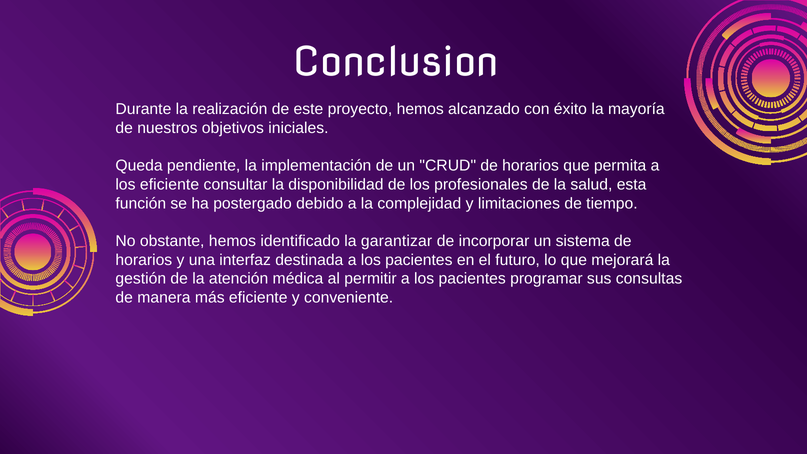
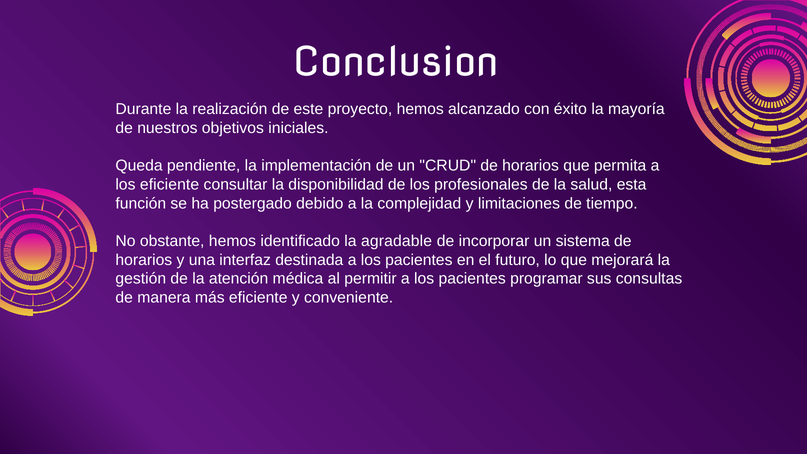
garantizar: garantizar -> agradable
